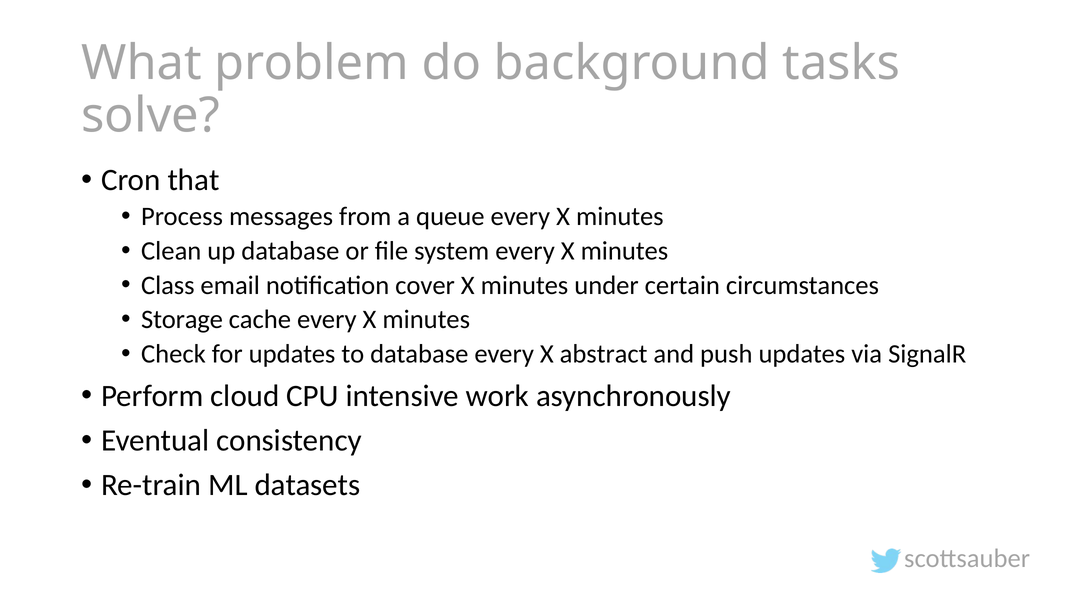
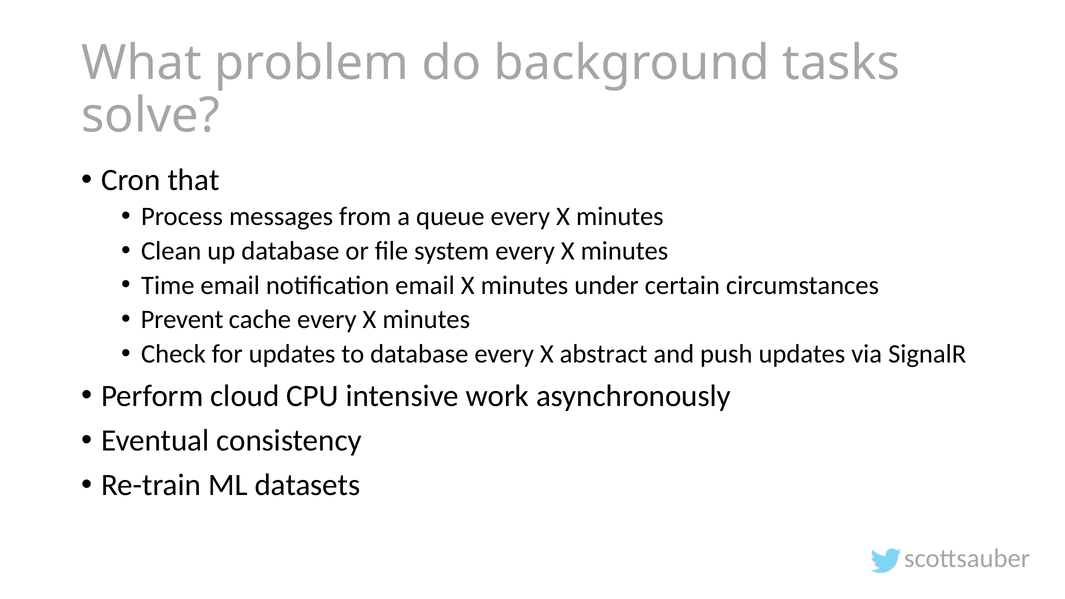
Class: Class -> Time
notification cover: cover -> email
Storage: Storage -> Prevent
